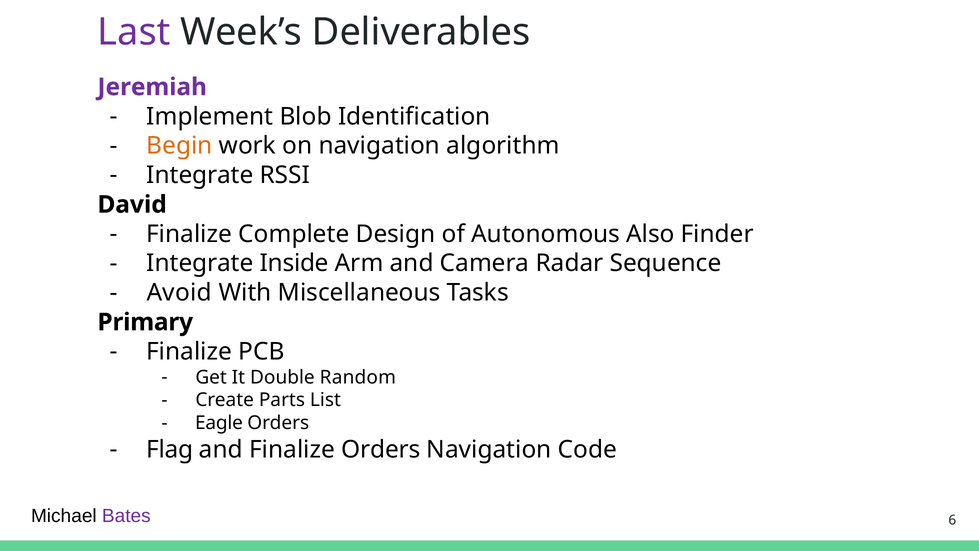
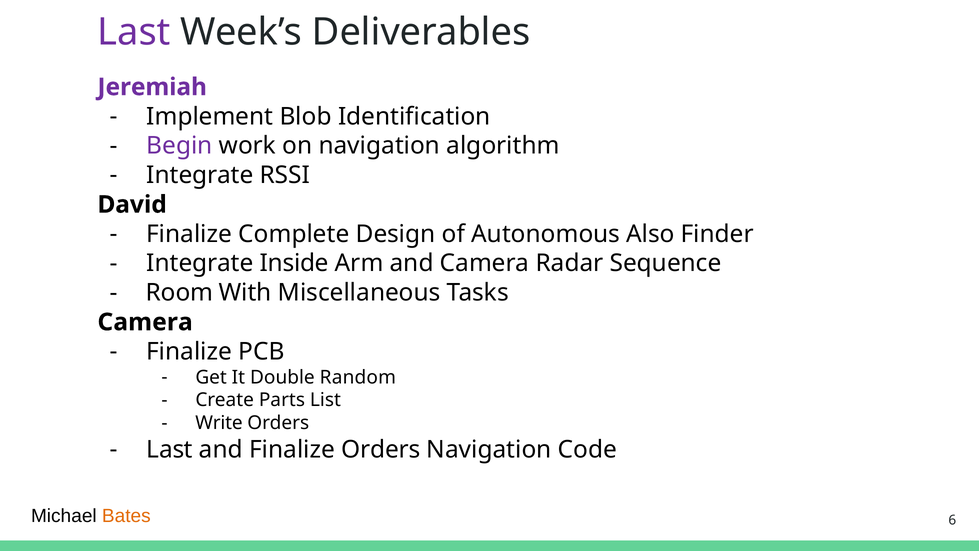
Begin colour: orange -> purple
Avoid: Avoid -> Room
Primary at (145, 322): Primary -> Camera
Eagle: Eagle -> Write
Flag at (170, 449): Flag -> Last
Bates colour: purple -> orange
